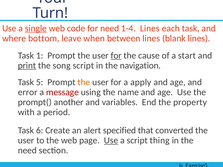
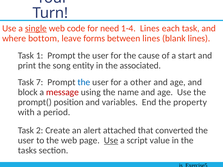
when: when -> forms
for at (116, 56) underline: present -> none
print underline: present -> none
song script: script -> entity
navigation: navigation -> associated
5: 5 -> 7
the at (84, 82) colour: orange -> blue
apply: apply -> other
error: error -> block
another: another -> position
6: 6 -> 2
specified: specified -> attached
thing: thing -> value
need at (27, 151): need -> tasks
